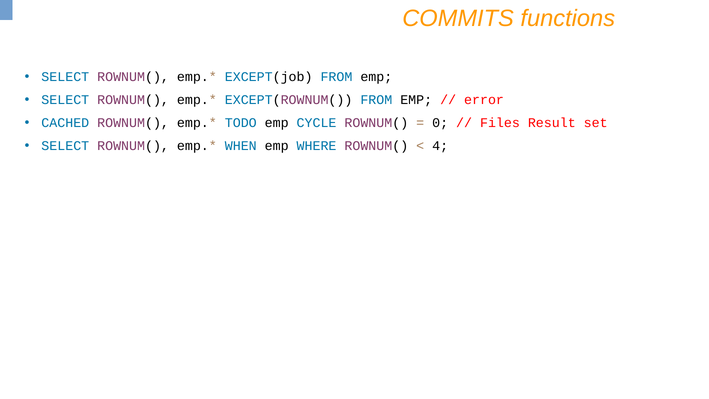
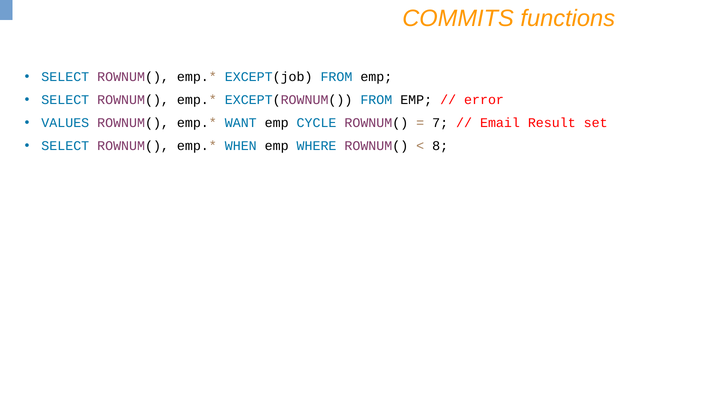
CACHED: CACHED -> VALUES
TODO: TODO -> WANT
0: 0 -> 7
Files: Files -> Email
4: 4 -> 8
